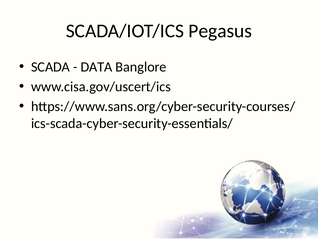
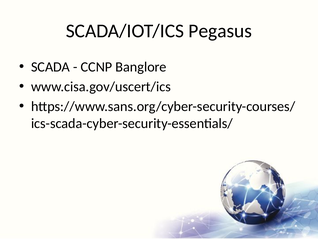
DATA: DATA -> CCNP
